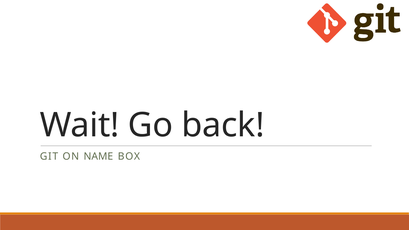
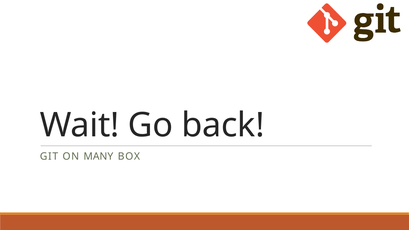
NAME: NAME -> MANY
